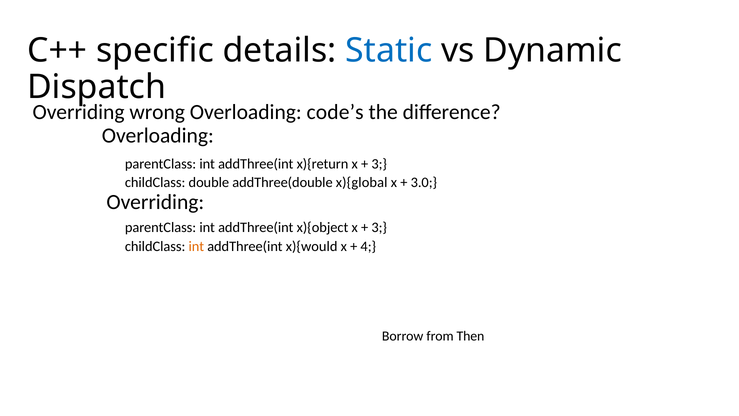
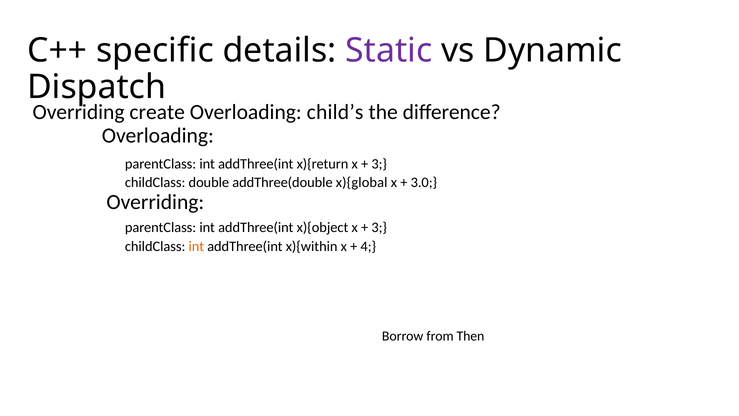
Static colour: blue -> purple
wrong: wrong -> create
code’s: code’s -> child’s
x){would: x){would -> x){within
